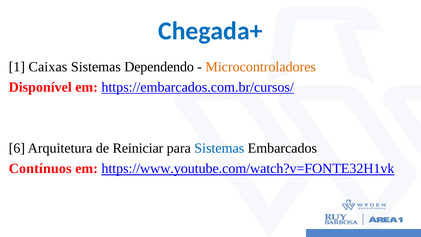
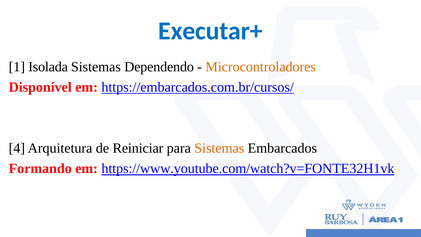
Chegada+: Chegada+ -> Executar+
Caixas: Caixas -> Isolada
6: 6 -> 4
Sistemas at (219, 148) colour: blue -> orange
Contínuos: Contínuos -> Formando
